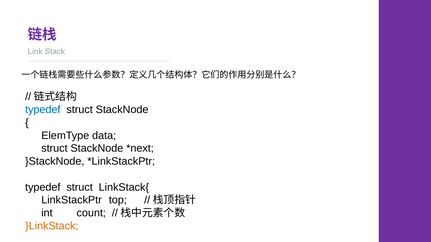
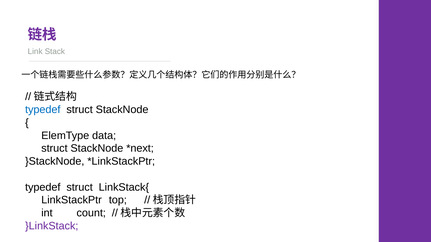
}LinkStack colour: orange -> purple
